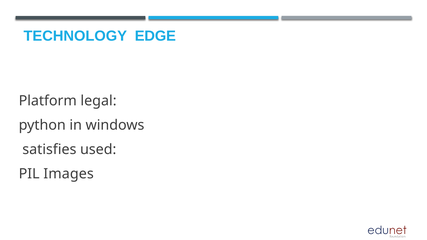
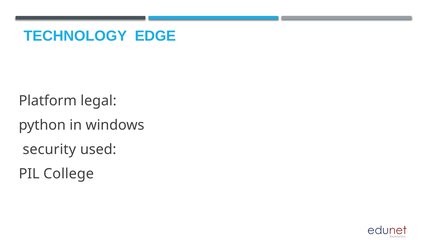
satisfies: satisfies -> security
Images: Images -> College
